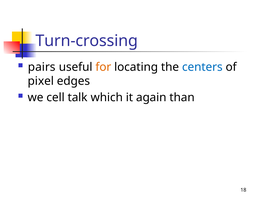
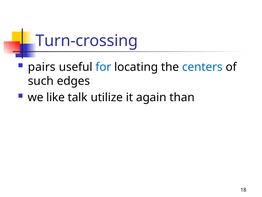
for colour: orange -> blue
pixel: pixel -> such
cell: cell -> like
which: which -> utilize
